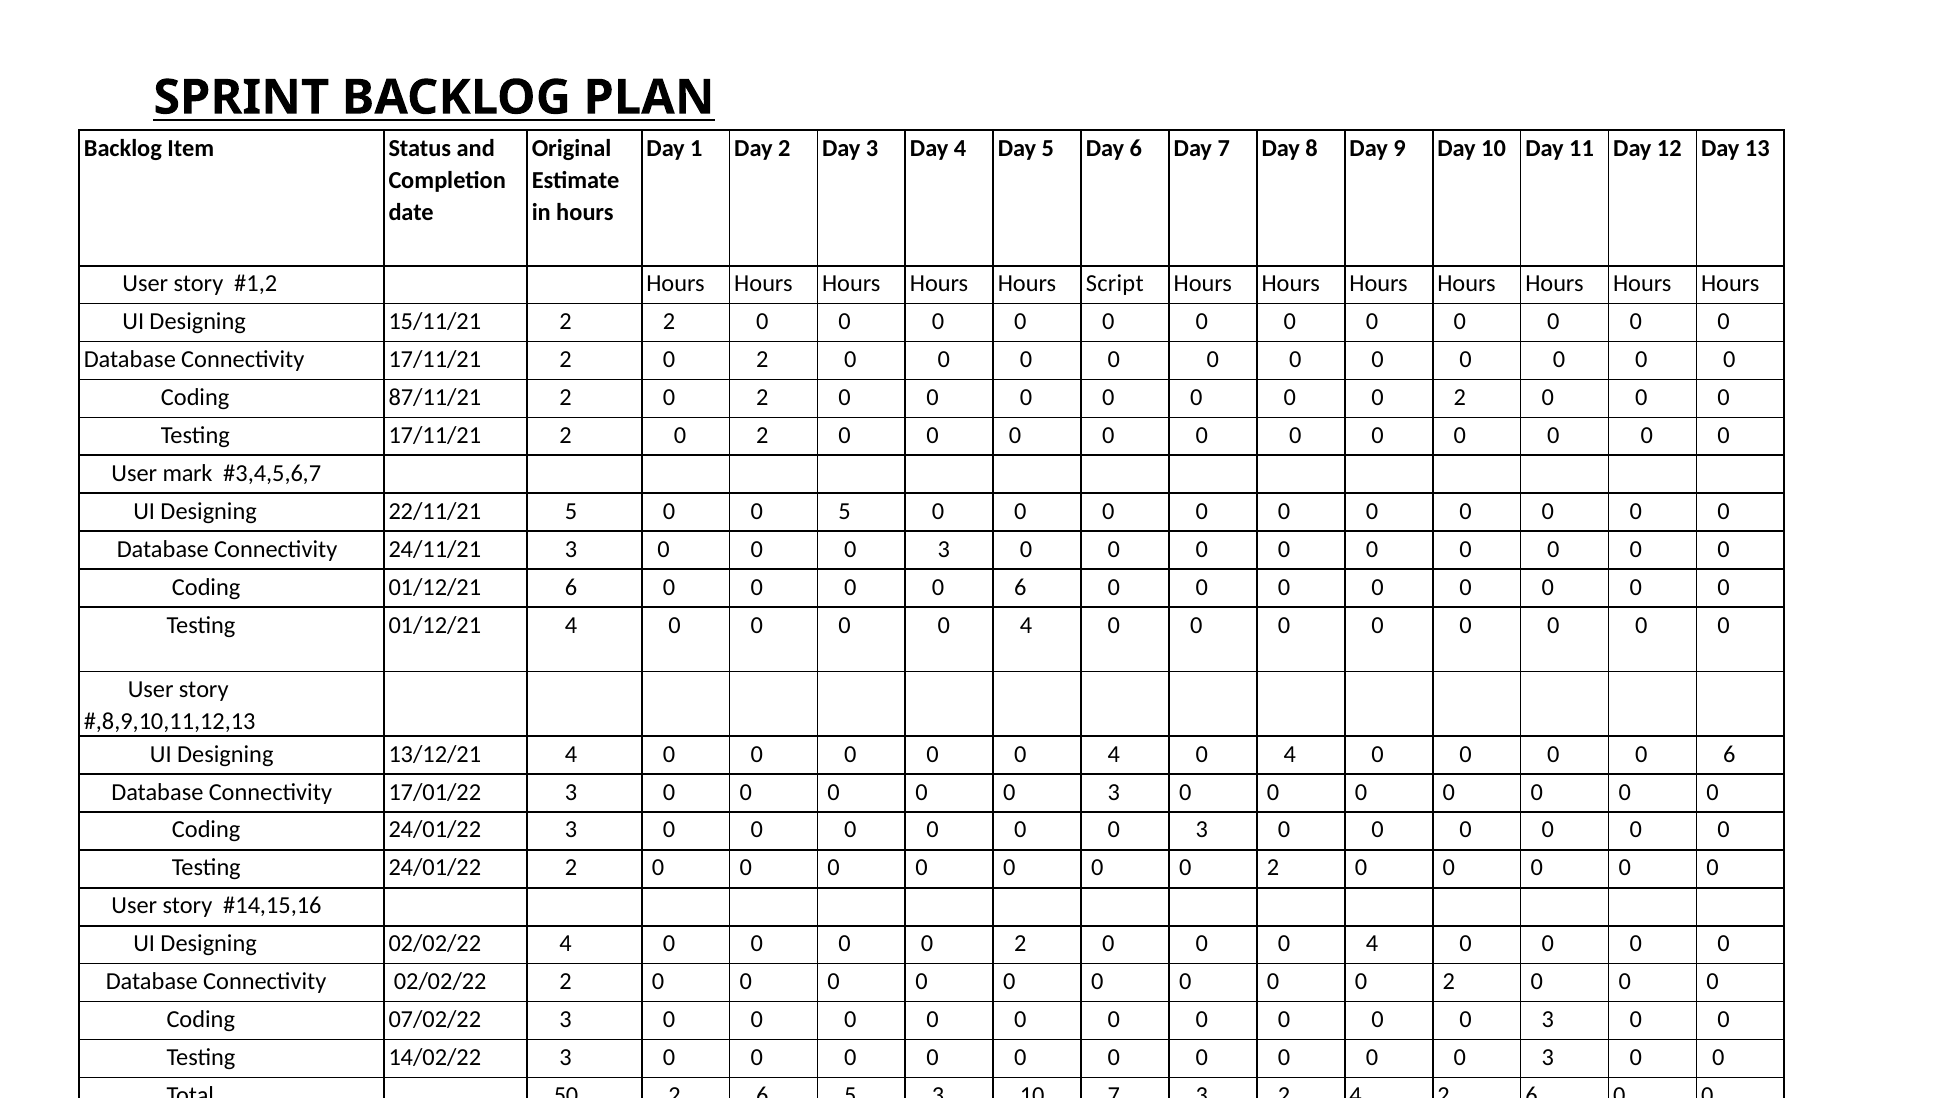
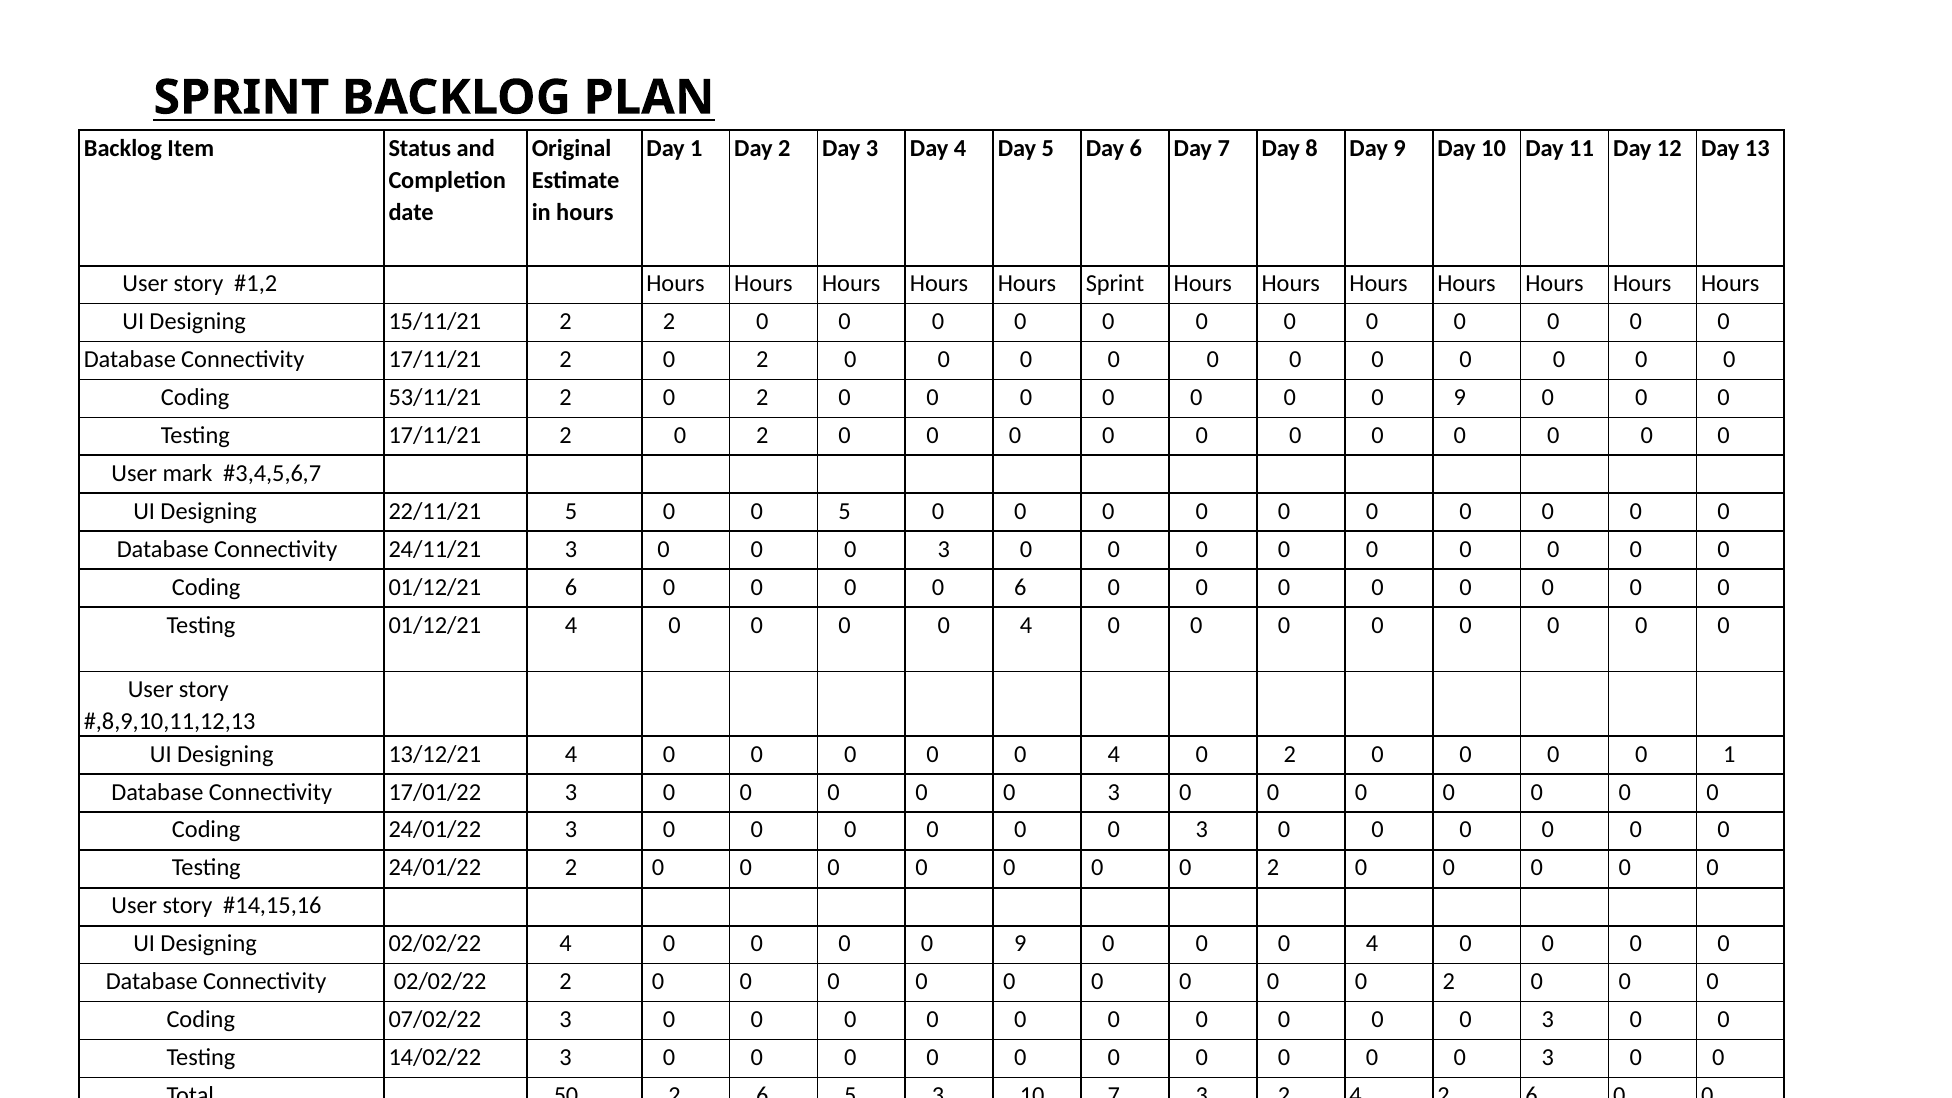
Hours Script: Script -> Sprint
87/11/21: 87/11/21 -> 53/11/21
2 at (1460, 397): 2 -> 9
4 0 4: 4 -> 2
6 at (1729, 754): 6 -> 1
2 at (1020, 944): 2 -> 9
